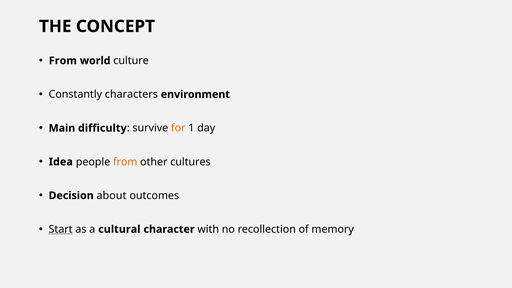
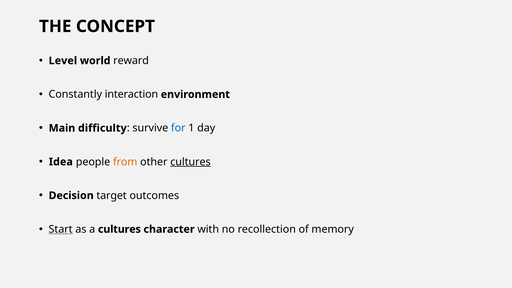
From at (63, 61): From -> Level
culture: culture -> reward
characters: characters -> interaction
for colour: orange -> blue
cultures at (190, 162) underline: none -> present
about: about -> target
a cultural: cultural -> cultures
